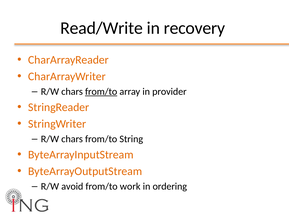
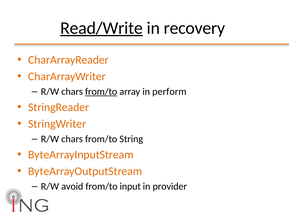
Read/Write underline: none -> present
provider: provider -> perform
work: work -> input
ordering: ordering -> provider
